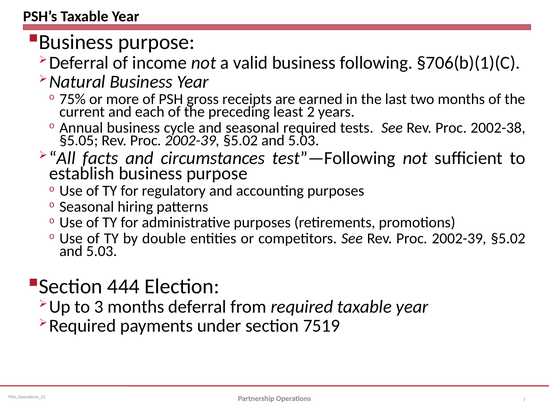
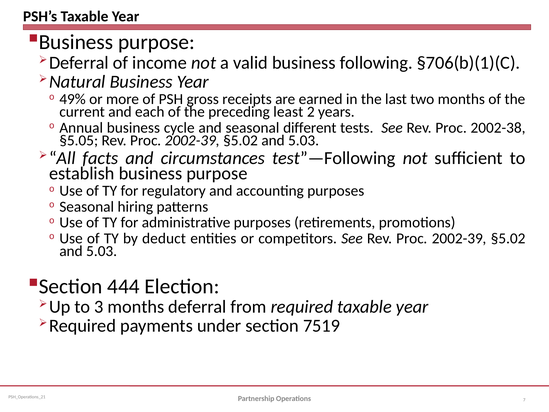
75%: 75% -> 49%
seasonal required: required -> different
double: double -> deduct
